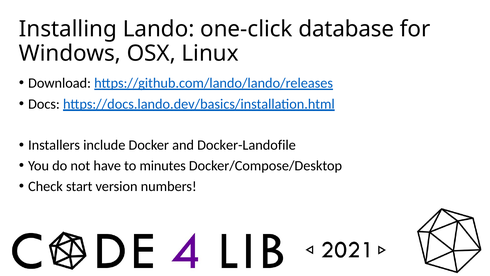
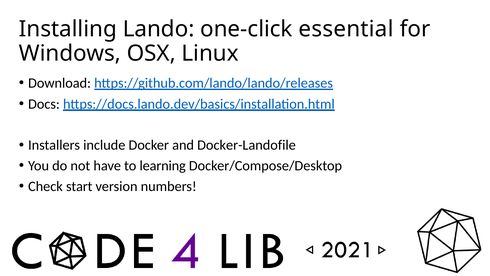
database: database -> essential
minutes: minutes -> learning
